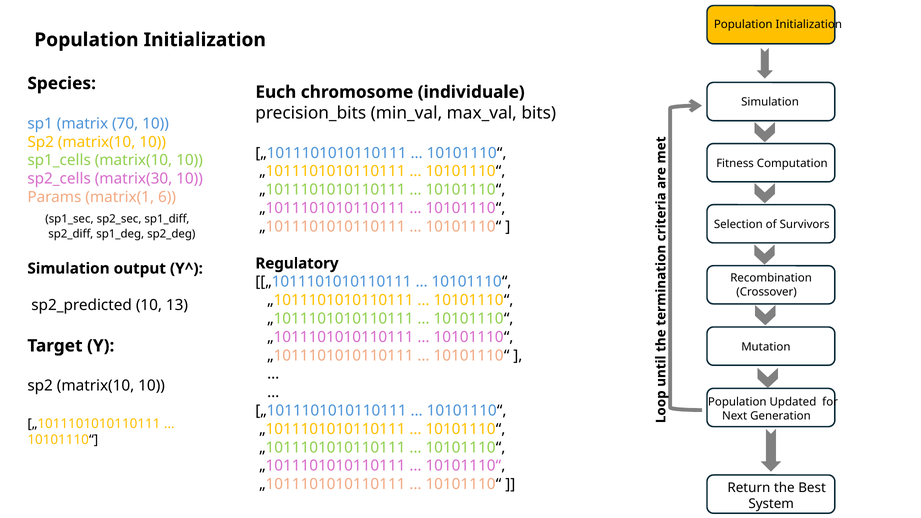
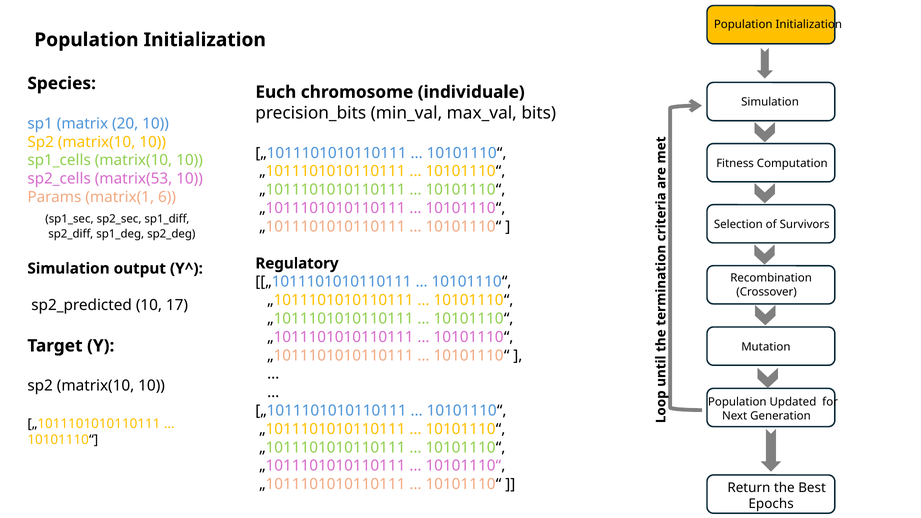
70: 70 -> 20
matrix(30: matrix(30 -> matrix(53
13: 13 -> 17
System: System -> Epochs
